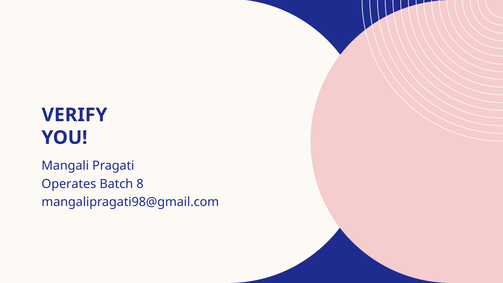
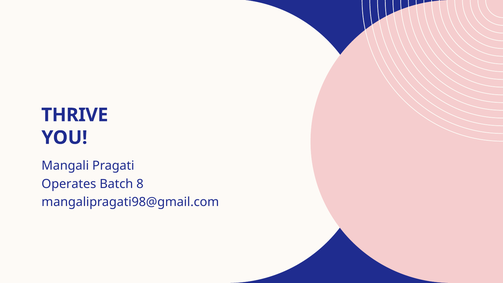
VERIFY: VERIFY -> THRIVE
